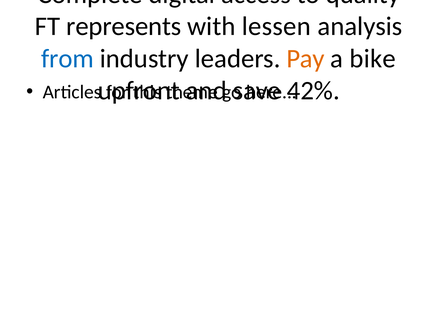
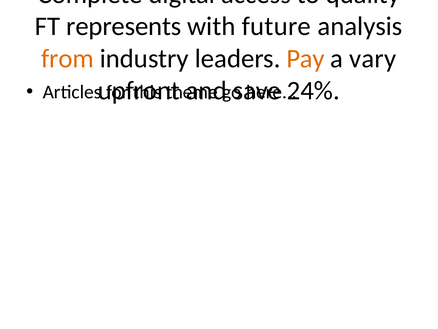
lessen: lessen -> future
from colour: blue -> orange
bike: bike -> vary
42%: 42% -> 24%
